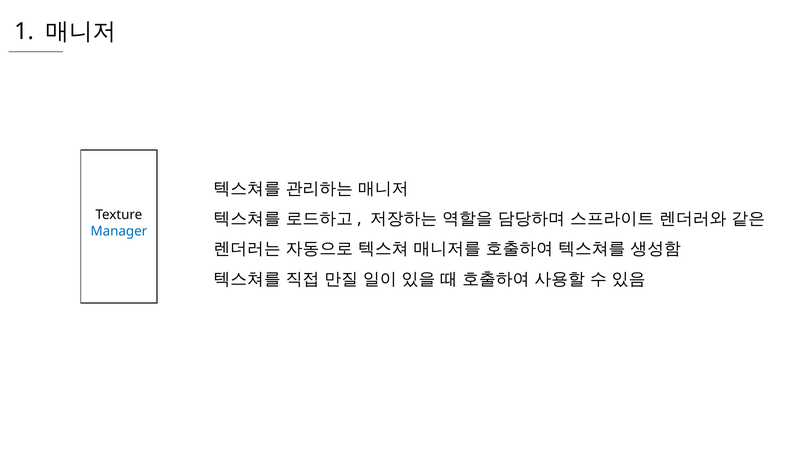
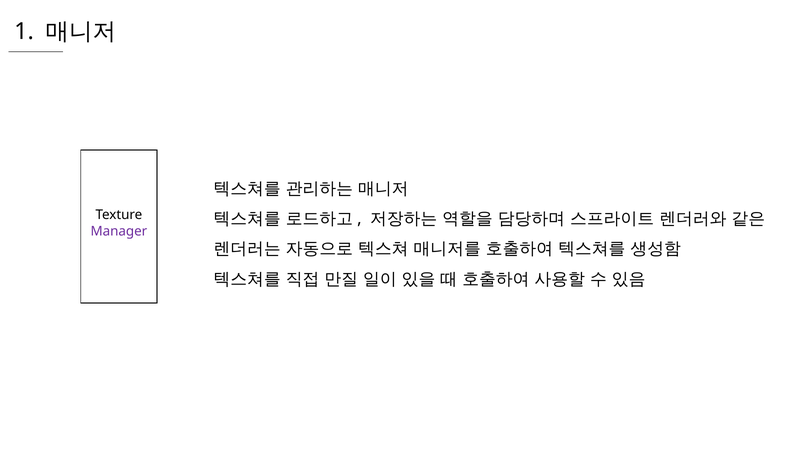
Manager colour: blue -> purple
